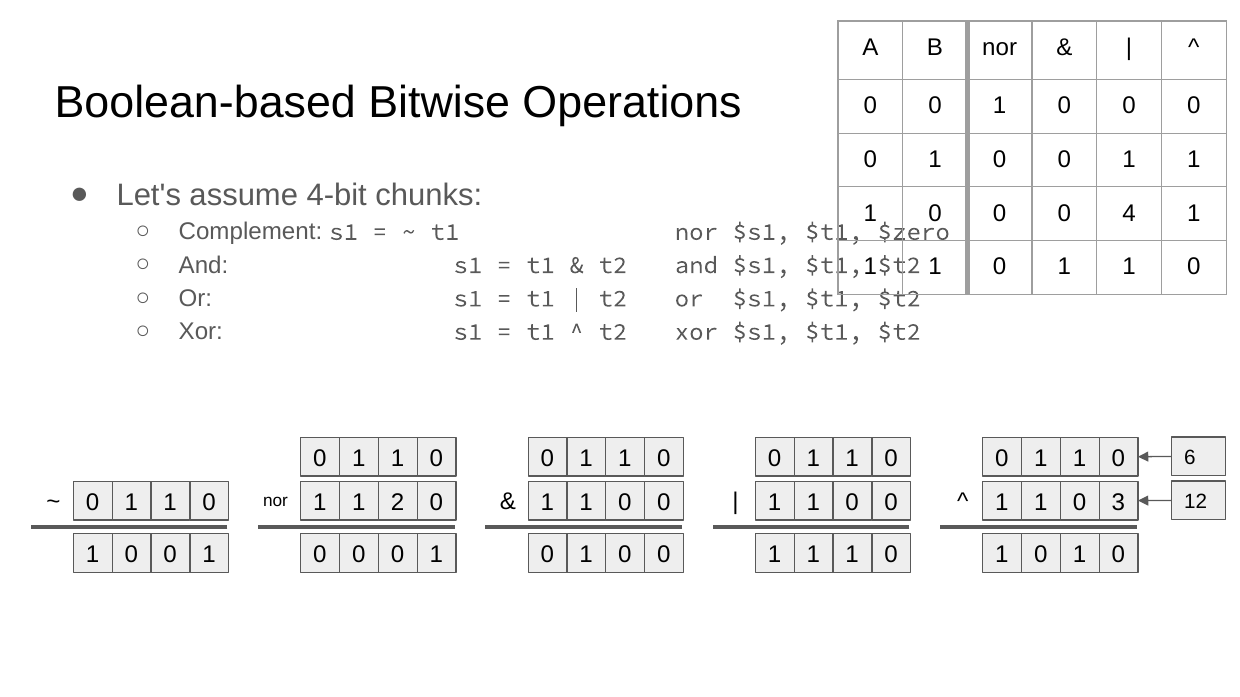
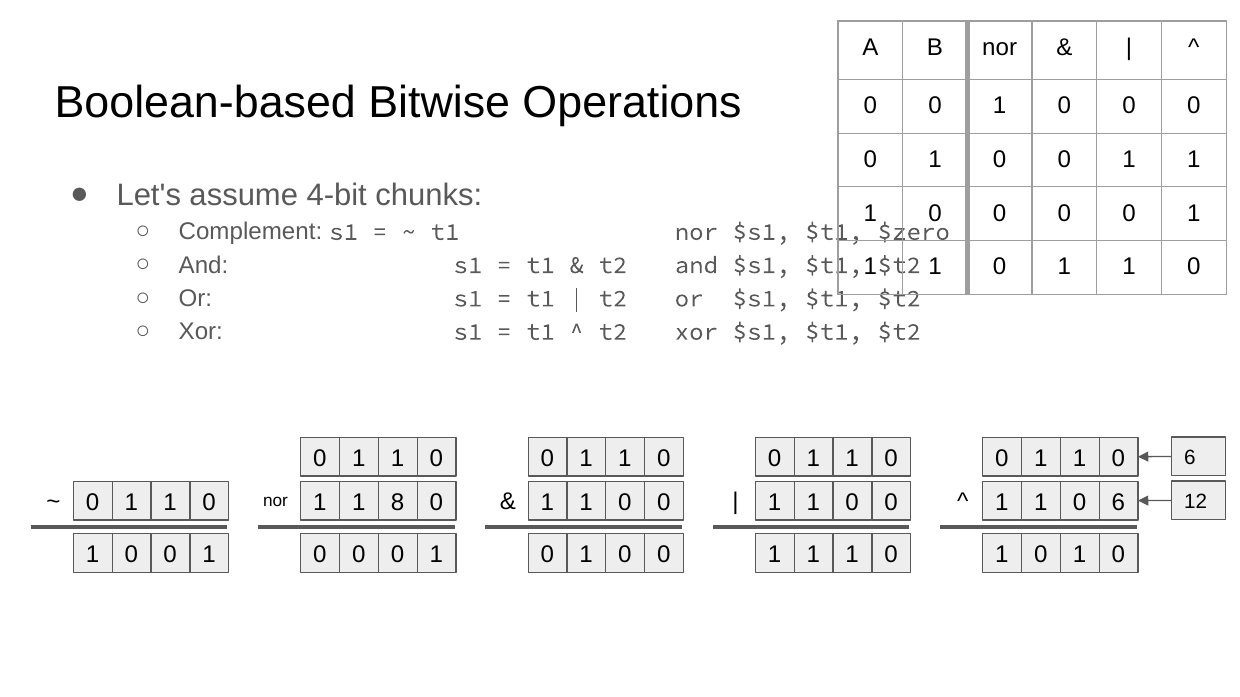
4 at (1129, 213): 4 -> 0
1 1 0 3: 3 -> 6
2: 2 -> 8
